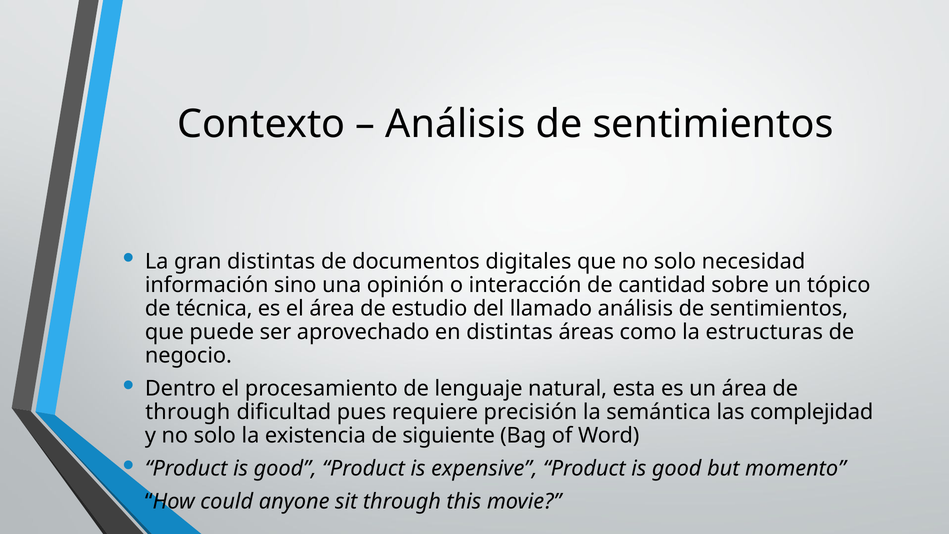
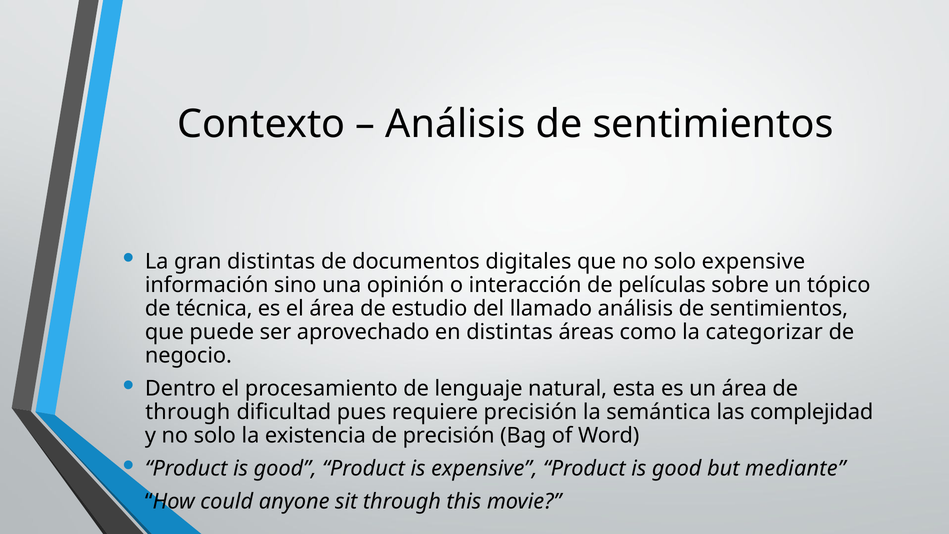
solo necesidad: necesidad -> expensive
cantidad: cantidad -> películas
estructuras: estructuras -> categorizar
de siguiente: siguiente -> precisión
momento: momento -> mediante
